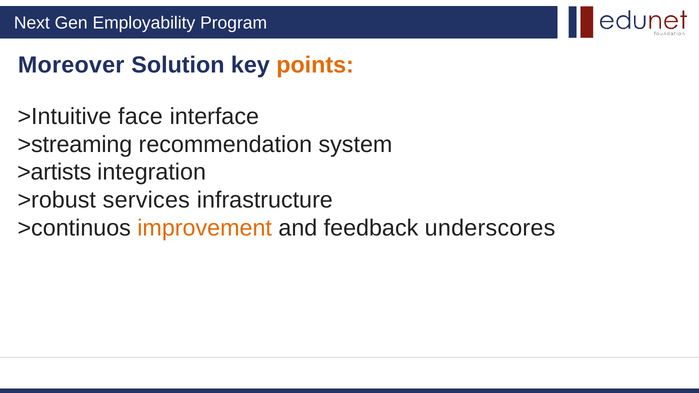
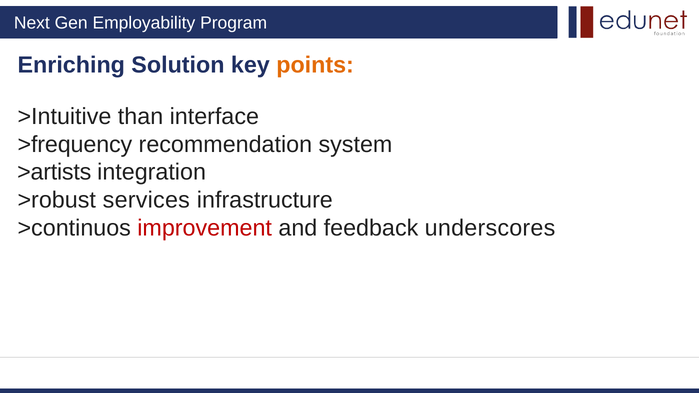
Moreover: Moreover -> Enriching
face: face -> than
>streaming: >streaming -> >frequency
improvement colour: orange -> red
